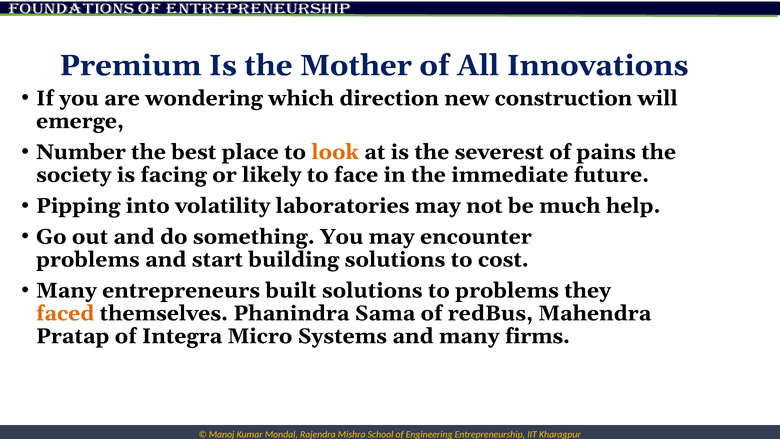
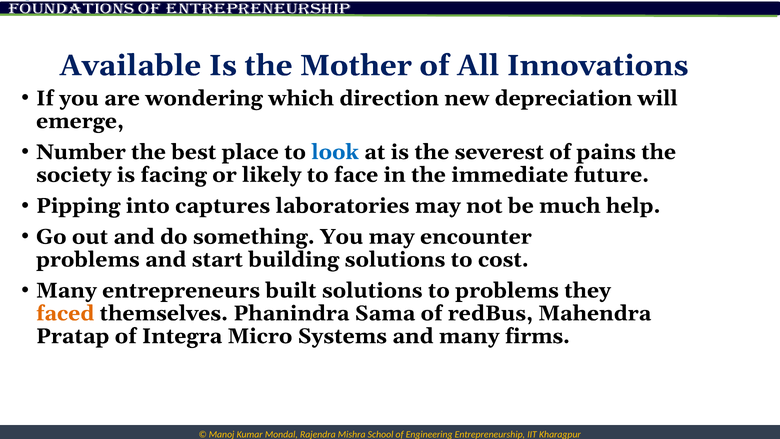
Premium: Premium -> Available
construction: construction -> depreciation
look colour: orange -> blue
volatility: volatility -> captures
